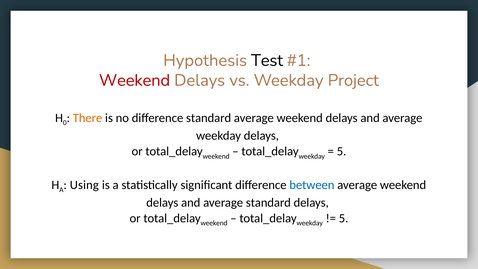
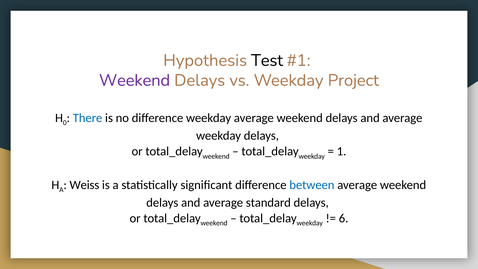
Weekend at (135, 80) colour: red -> purple
There colour: orange -> blue
difference standard: standard -> weekday
5 at (342, 151): 5 -> 1
Using: Using -> Weiss
5 at (344, 218): 5 -> 6
